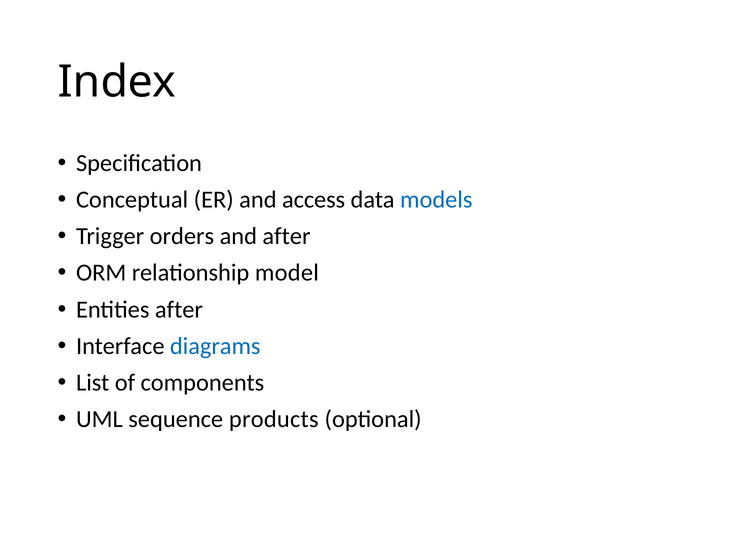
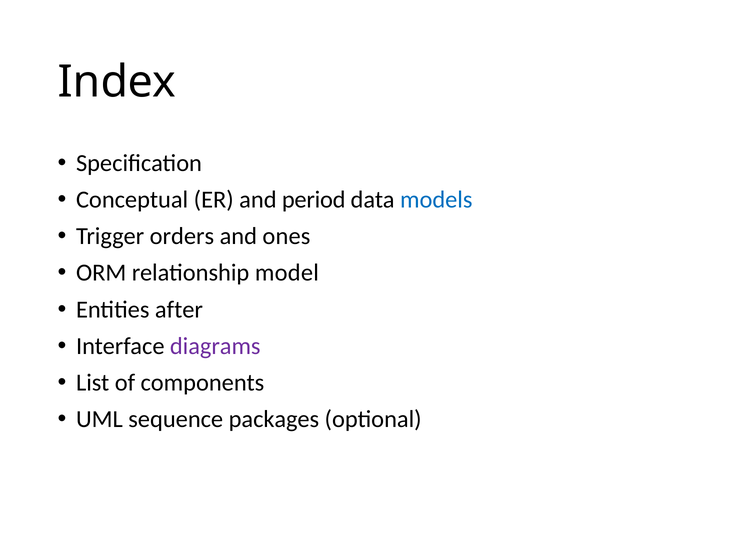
access: access -> period
and after: after -> ones
diagrams colour: blue -> purple
products: products -> packages
